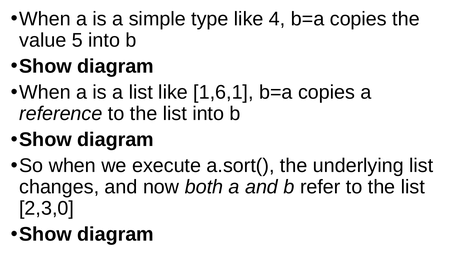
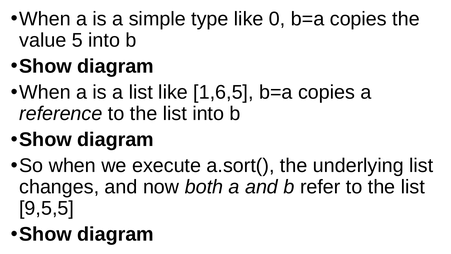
4: 4 -> 0
1,6,1: 1,6,1 -> 1,6,5
2,3,0: 2,3,0 -> 9,5,5
